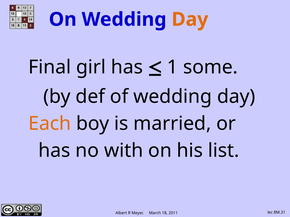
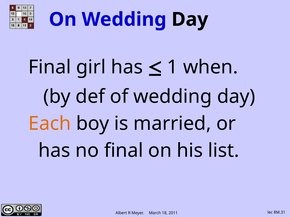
Day at (190, 19) colour: orange -> black
some: some -> when
no with: with -> final
